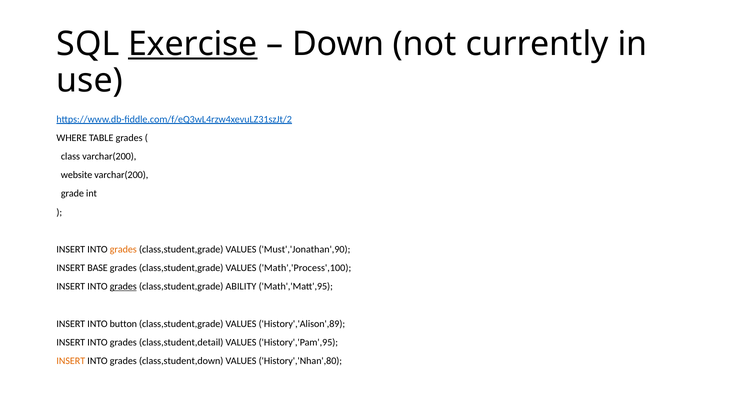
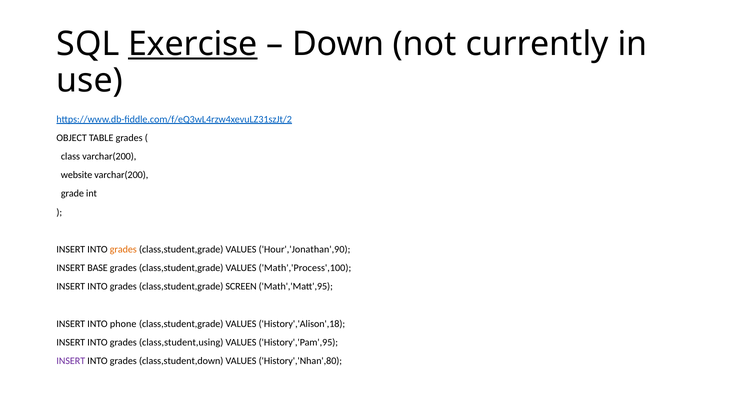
WHERE: WHERE -> OBJECT
Must','Jonathan',90: Must','Jonathan',90 -> Hour','Jonathan',90
grades at (123, 286) underline: present -> none
ABILITY: ABILITY -> SCREEN
button: button -> phone
History','Alison',89: History','Alison',89 -> History','Alison',18
class,student,detail: class,student,detail -> class,student,using
INSERT at (71, 361) colour: orange -> purple
